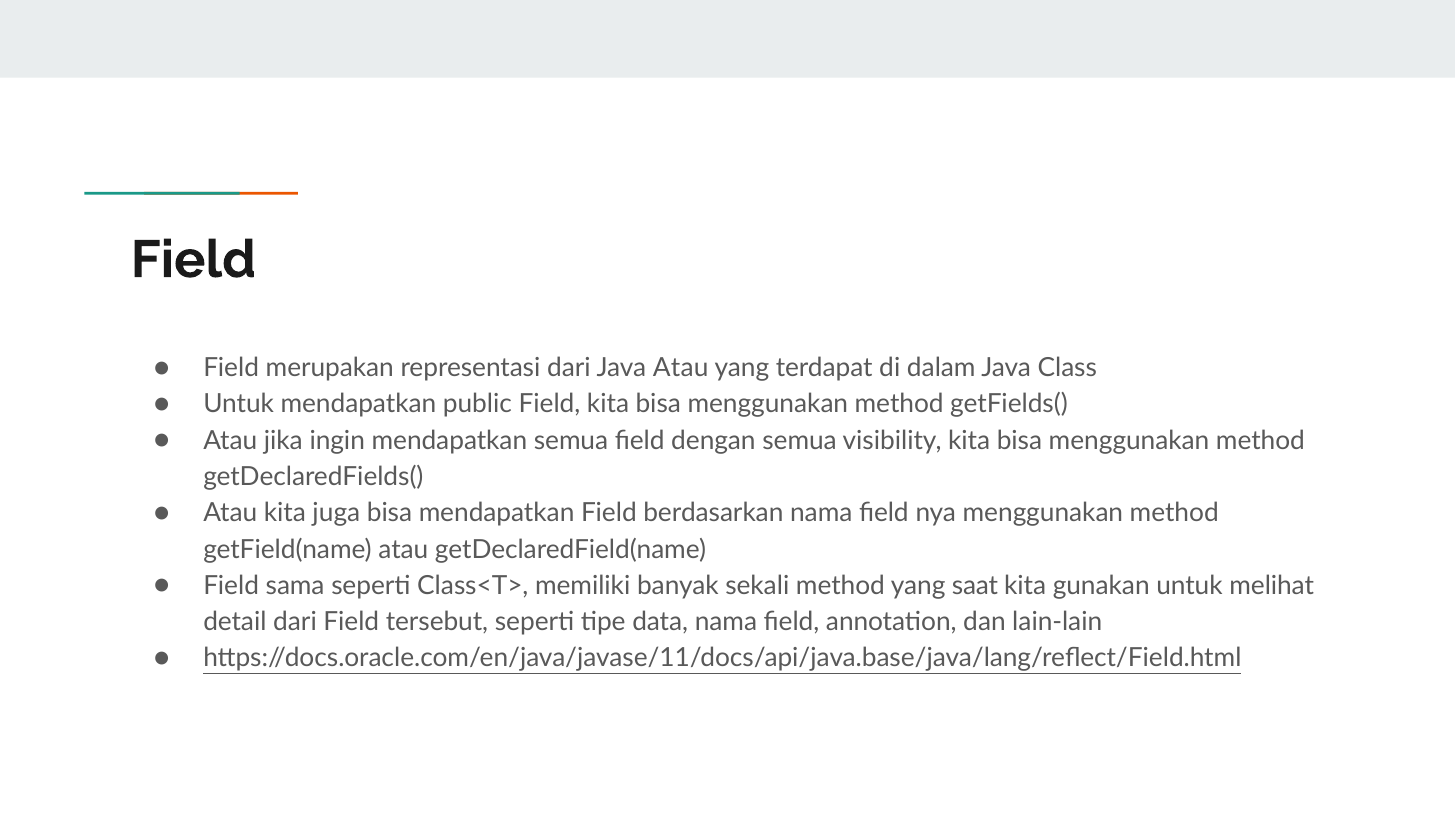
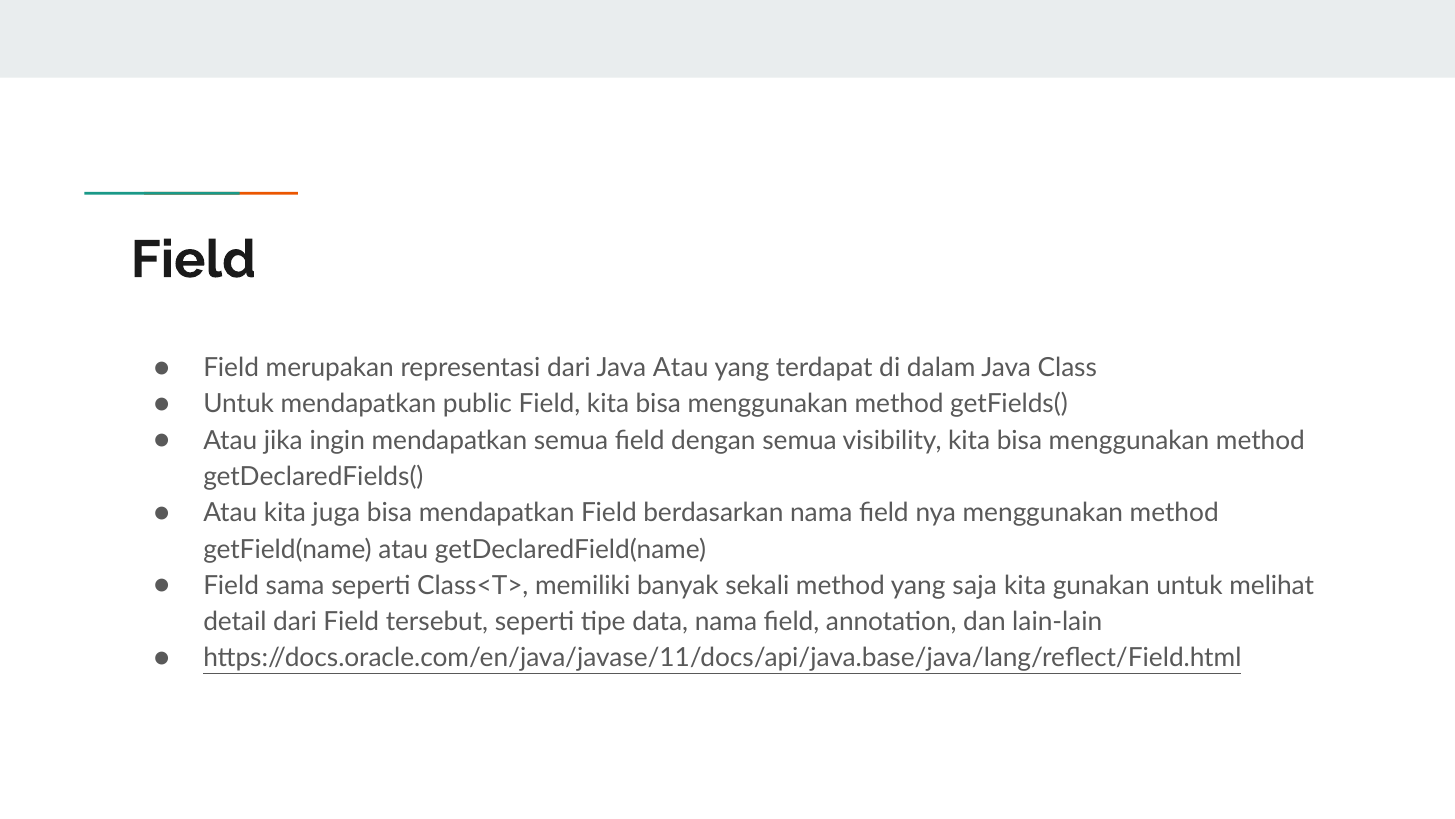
saat: saat -> saja
